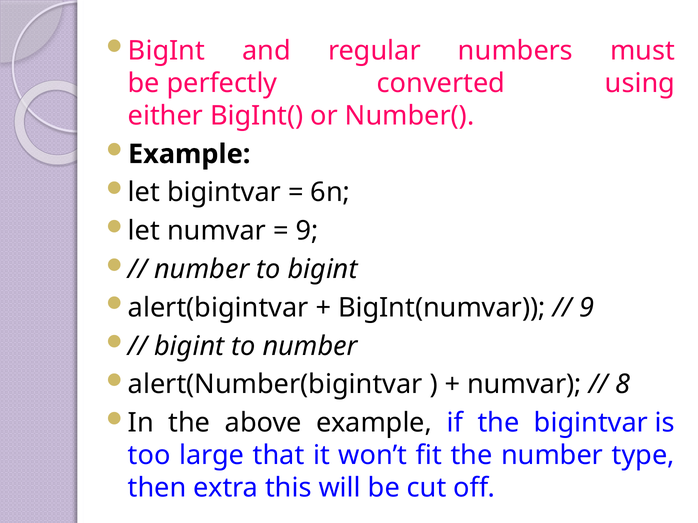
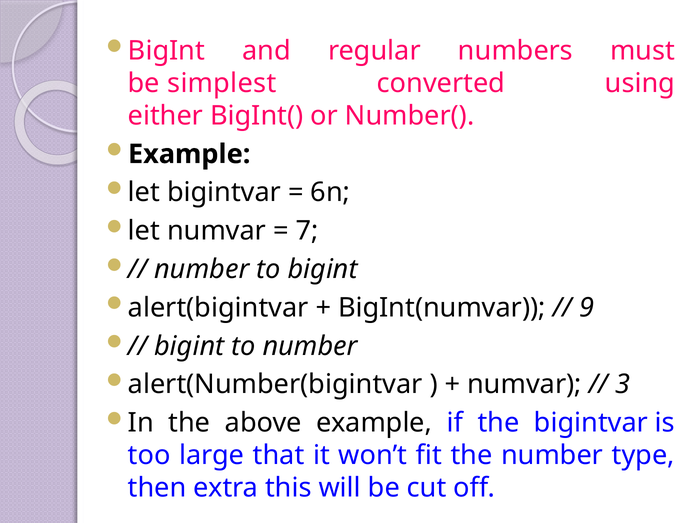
perfectly: perfectly -> simplest
9 at (307, 231): 9 -> 7
8: 8 -> 3
